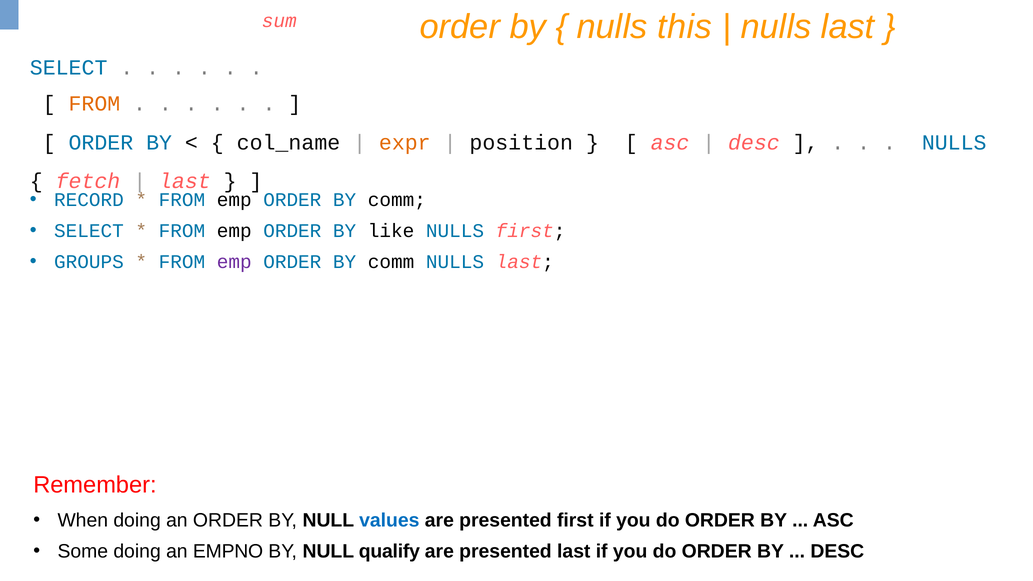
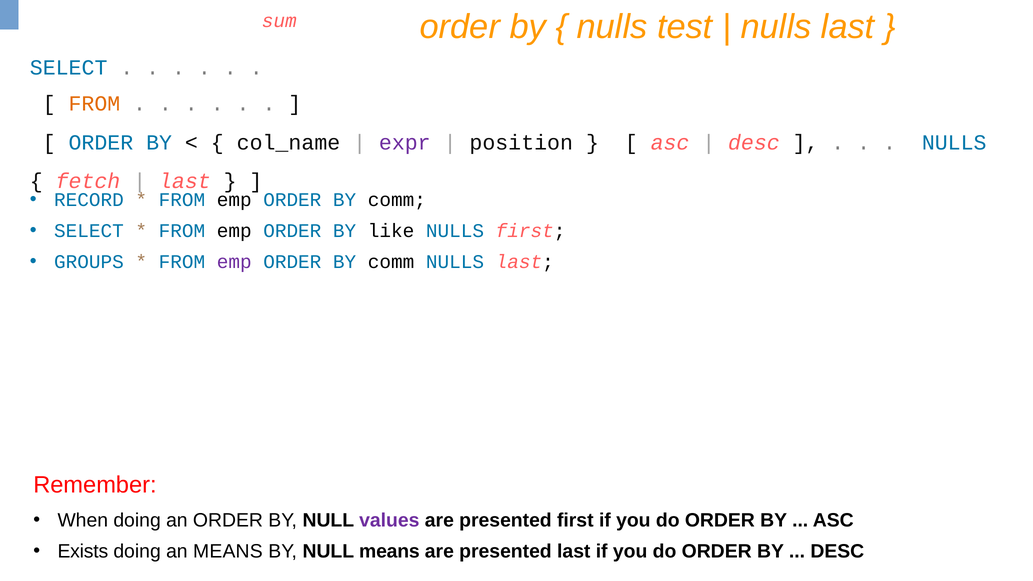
this: this -> test
expr colour: orange -> purple
values colour: blue -> purple
Some: Some -> Exists
an EMPNO: EMPNO -> MEANS
NULL qualify: qualify -> means
